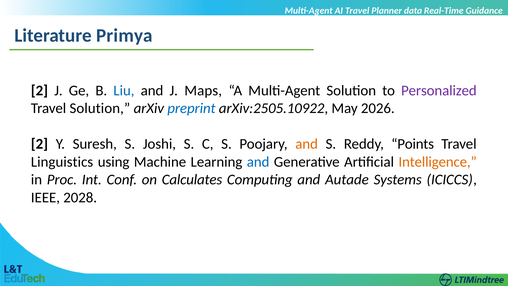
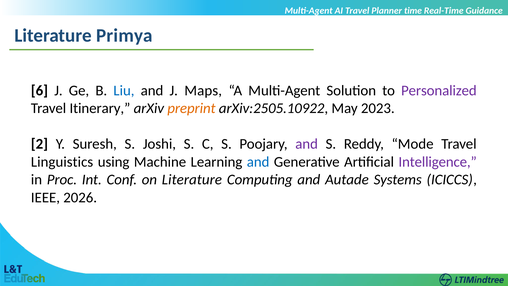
data: data -> time
2 at (39, 91): 2 -> 6
Travel Solution: Solution -> Itinerary
preprint colour: blue -> orange
2026: 2026 -> 2023
and at (307, 144) colour: orange -> purple
Points: Points -> Mode
Intelligence colour: orange -> purple
on Calculates: Calculates -> Literature
2028: 2028 -> 2026
